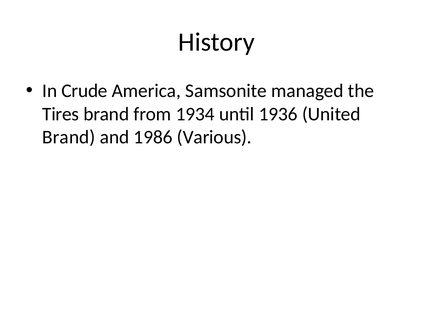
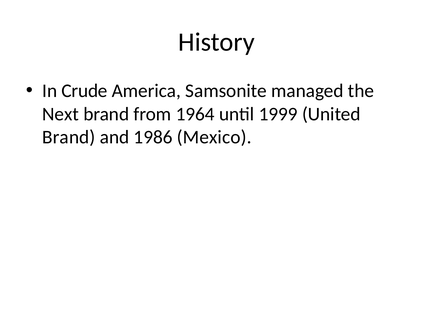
Tires: Tires -> Next
1934: 1934 -> 1964
1936: 1936 -> 1999
Various: Various -> Mexico
